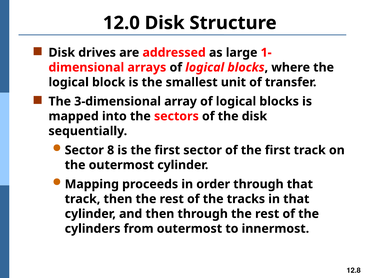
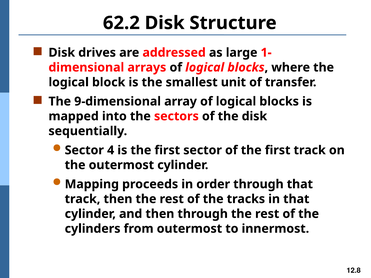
12.0: 12.0 -> 62.2
3-dimensional: 3-dimensional -> 9-dimensional
8: 8 -> 4
